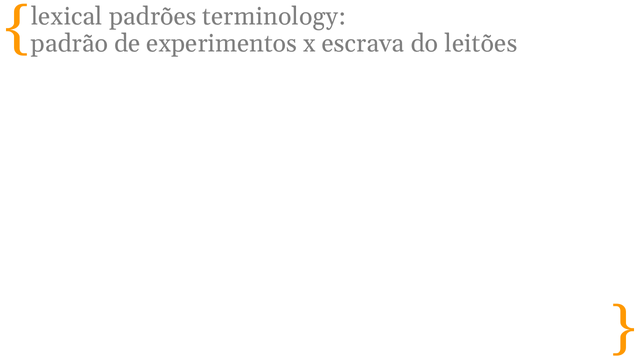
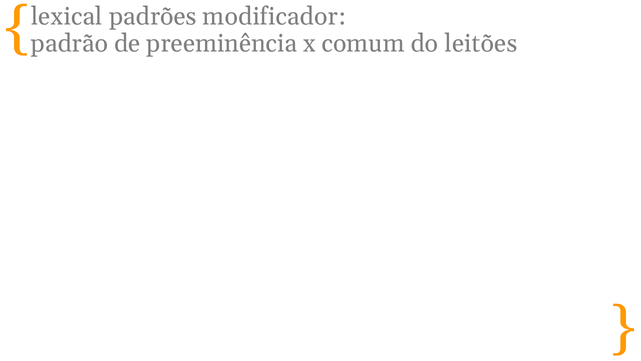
terminology: terminology -> modificador
experimentos: experimentos -> preeminência
escrava: escrava -> comum
